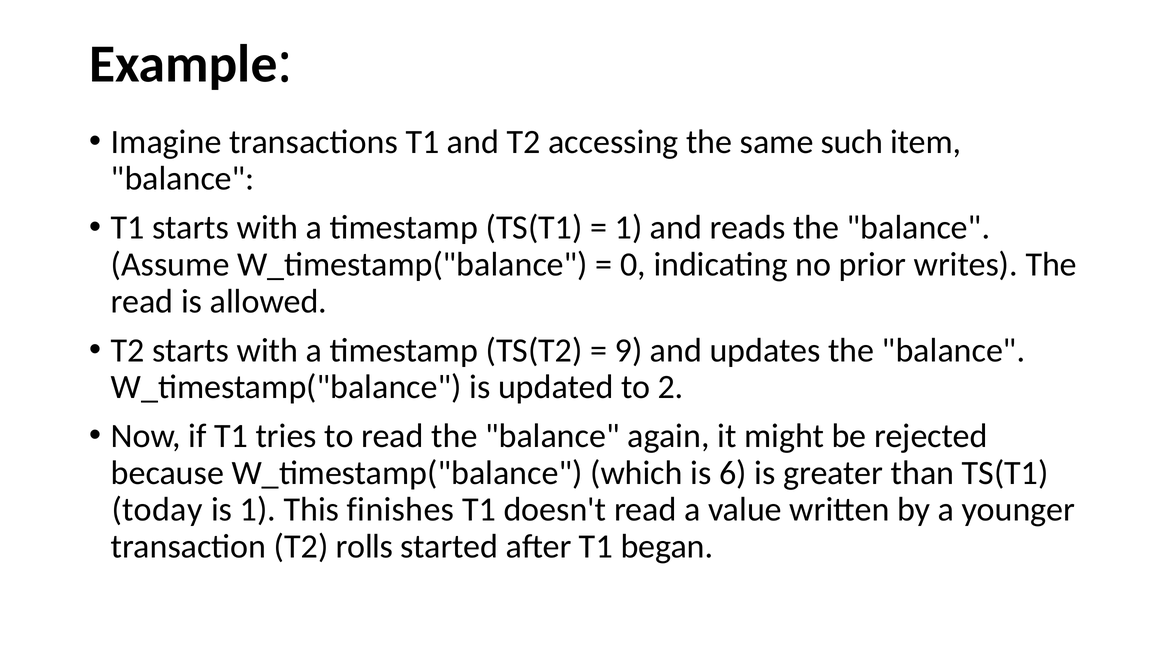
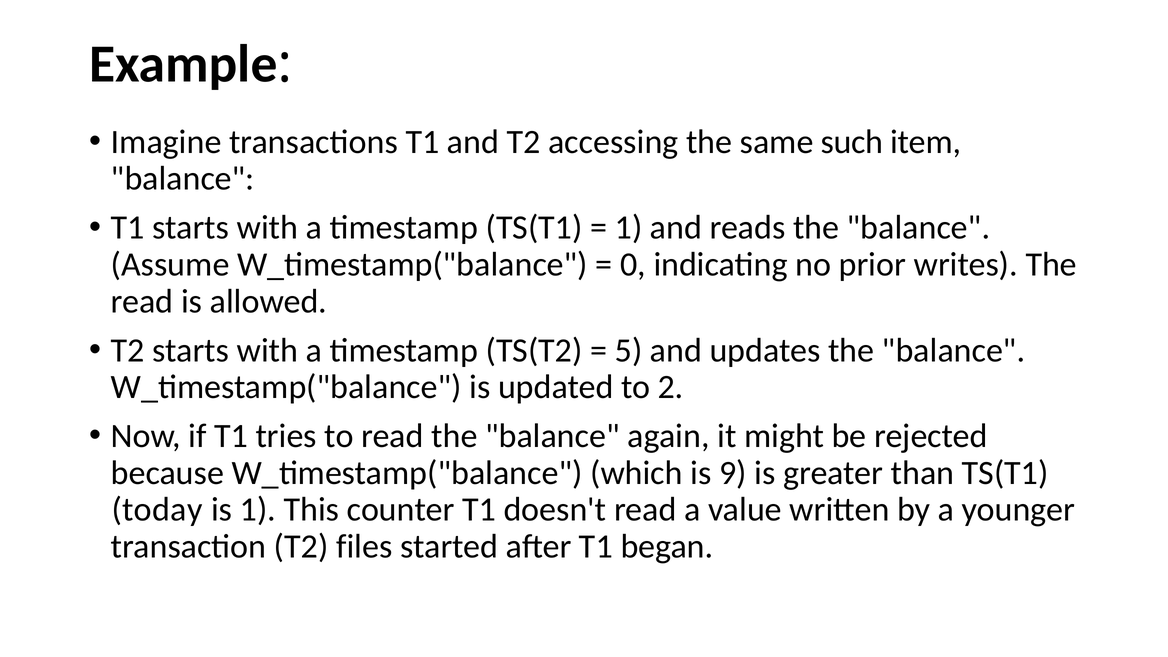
9: 9 -> 5
6: 6 -> 9
finishes: finishes -> counter
rolls: rolls -> files
